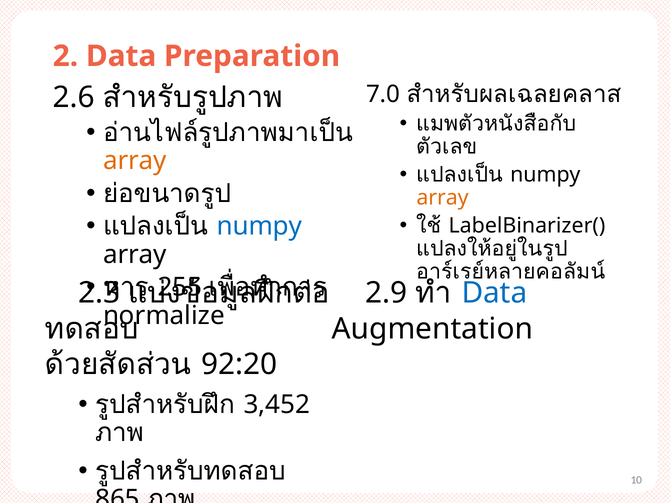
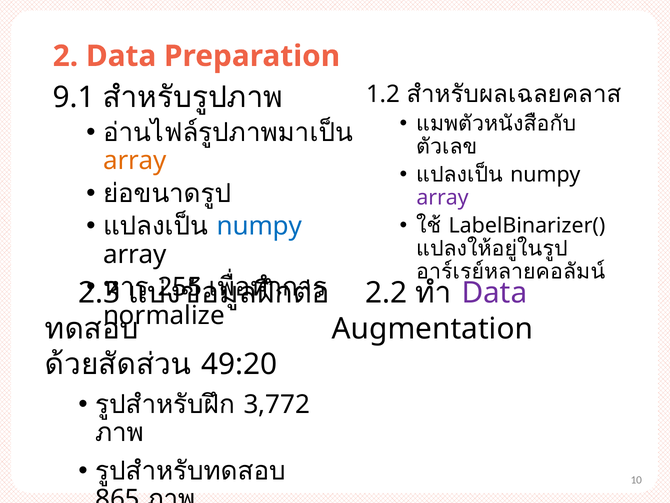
7.0: 7.0 -> 1.2
2.6: 2.6 -> 9.1
array at (442, 198) colour: orange -> purple
2.9: 2.9 -> 2.2
Data at (494, 293) colour: blue -> purple
92:20: 92:20 -> 49:20
3,452: 3,452 -> 3,772
